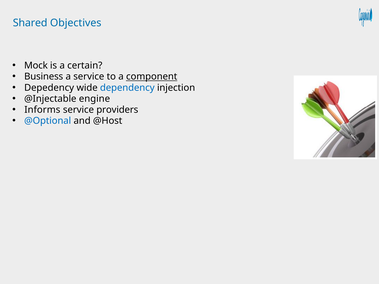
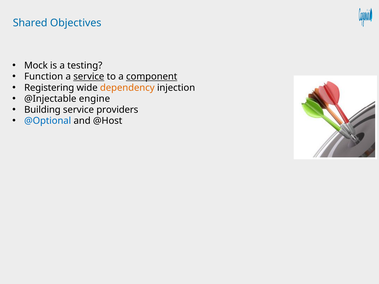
certain: certain -> testing
Business: Business -> Function
service at (89, 77) underline: none -> present
Depedency: Depedency -> Registering
dependency colour: blue -> orange
Informs: Informs -> Building
